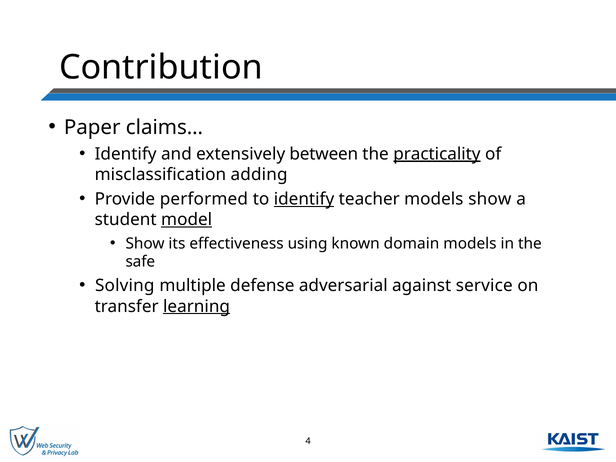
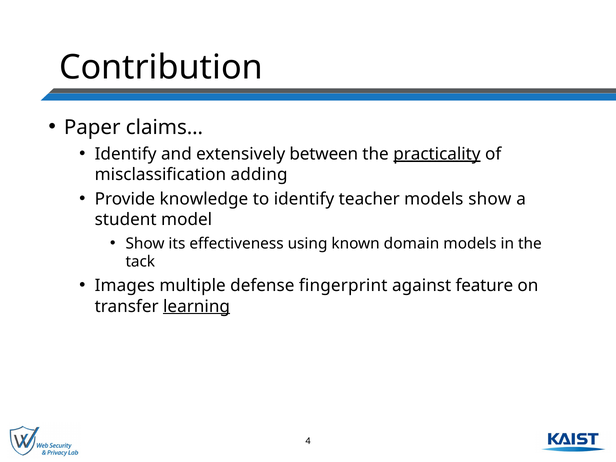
performed: performed -> knowledge
identify at (304, 199) underline: present -> none
model underline: present -> none
safe: safe -> tack
Solving: Solving -> Images
adversarial: adversarial -> fingerprint
service: service -> feature
